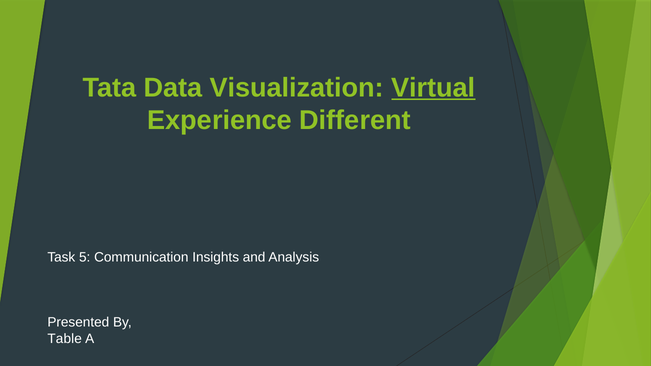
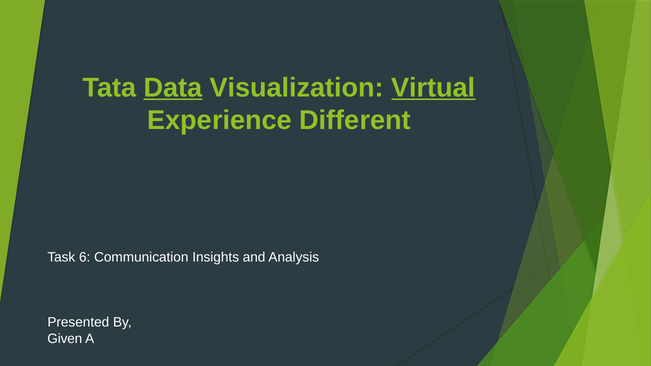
Data underline: none -> present
5: 5 -> 6
Table: Table -> Given
